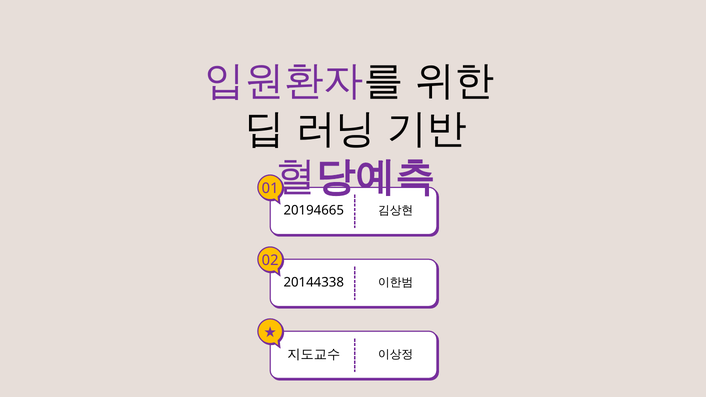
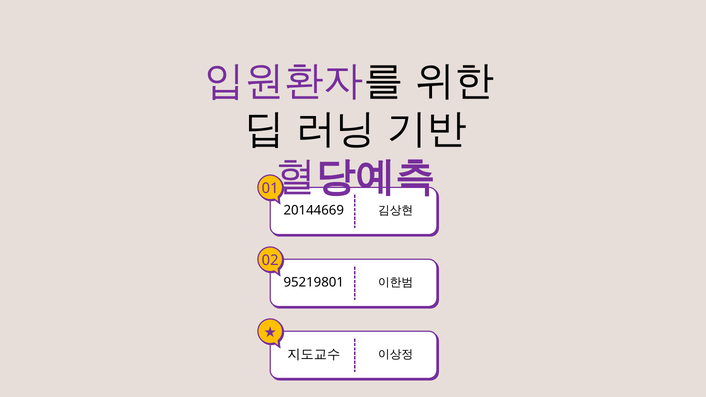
20194665: 20194665 -> 20144669
20144338: 20144338 -> 95219801
